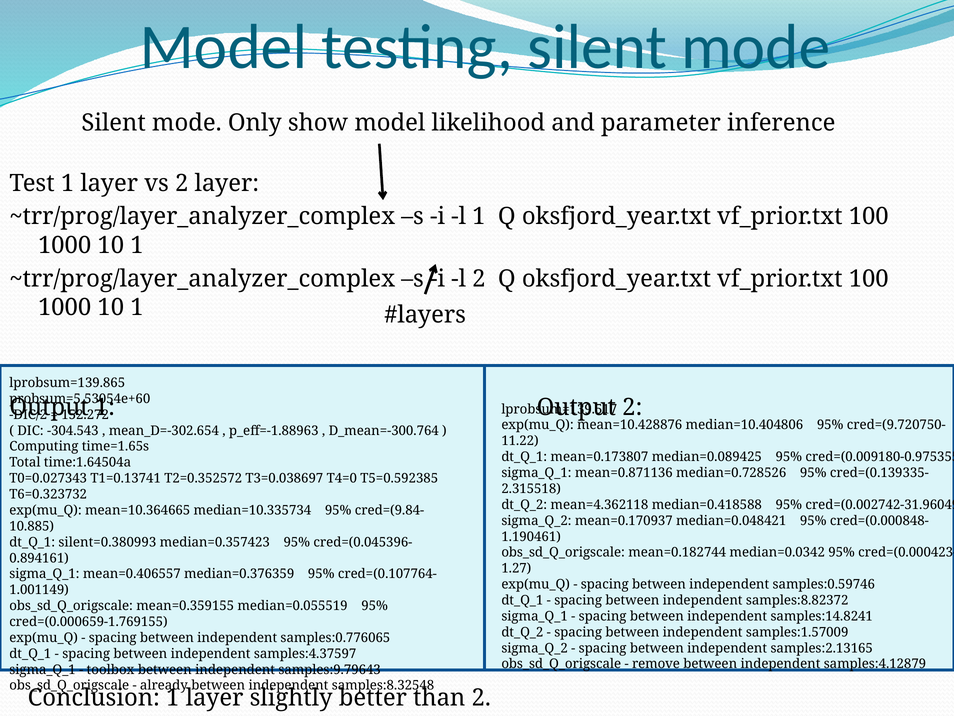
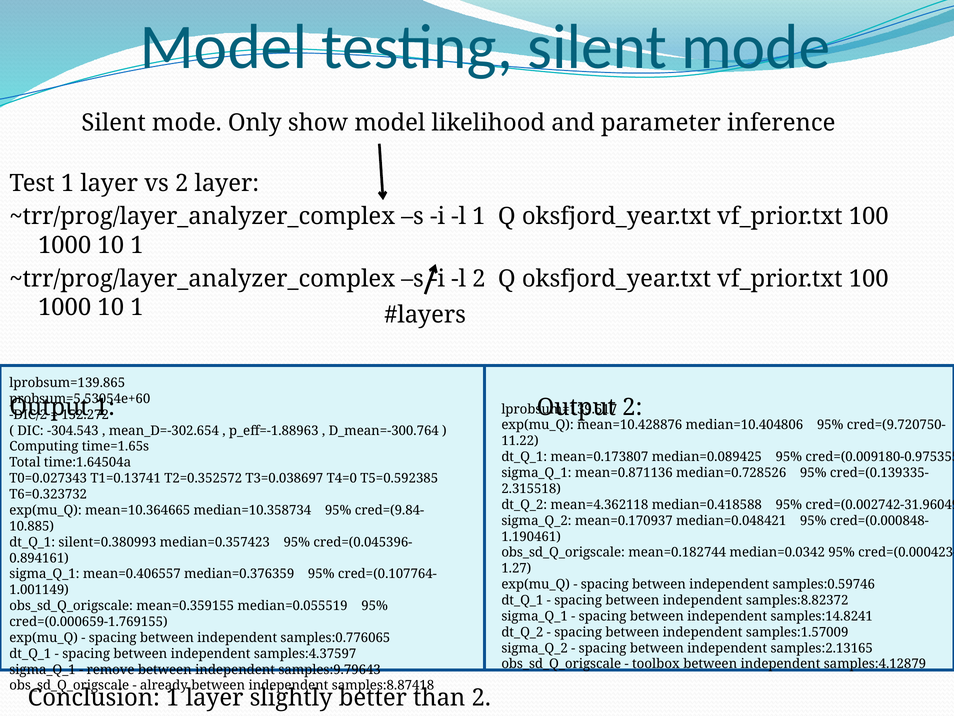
median=10.335734: median=10.335734 -> median=10.358734
remove: remove -> toolbox
toolbox: toolbox -> remove
samples:8.32548: samples:8.32548 -> samples:8.87418
